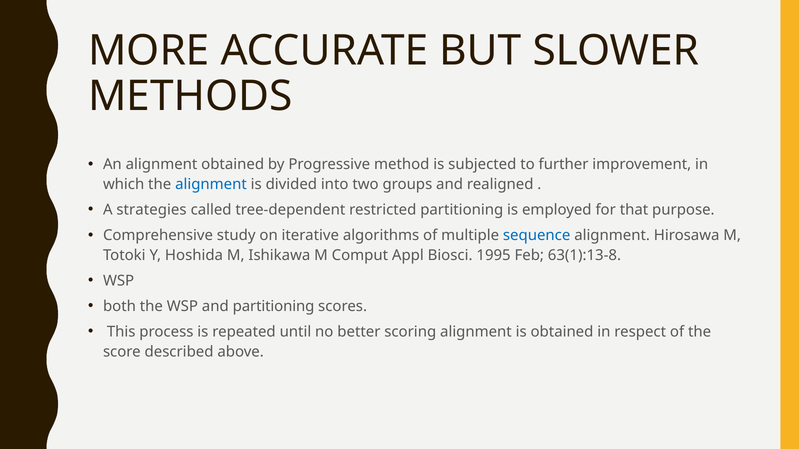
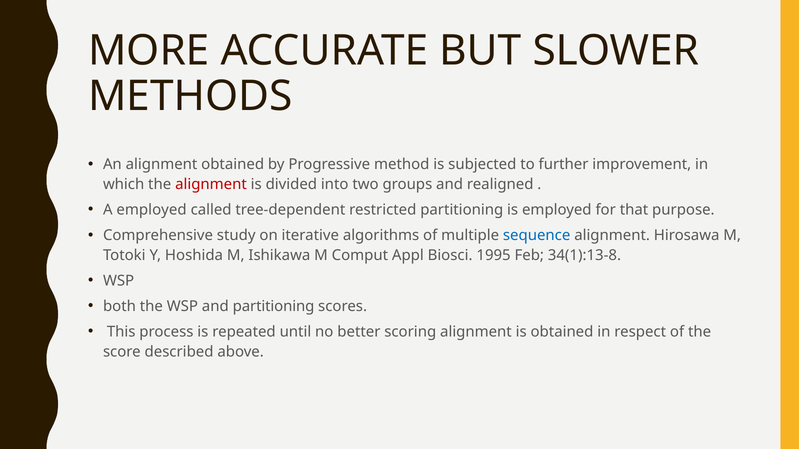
alignment at (211, 184) colour: blue -> red
A strategies: strategies -> employed
63(1):13-8: 63(1):13-8 -> 34(1):13-8
